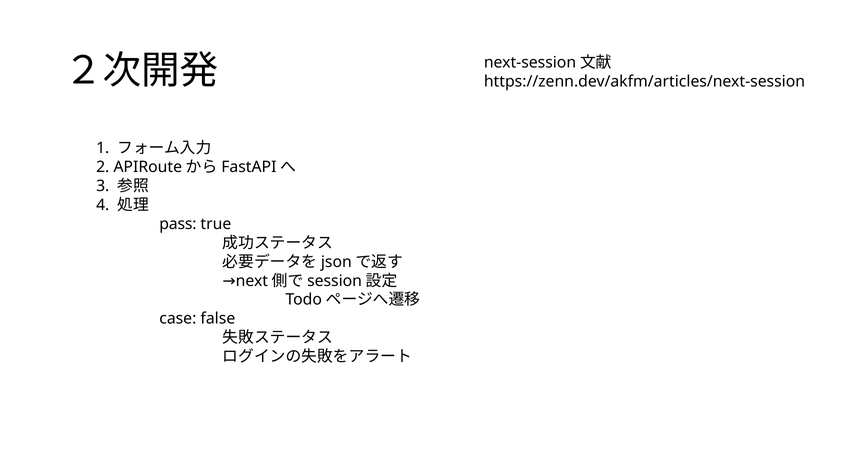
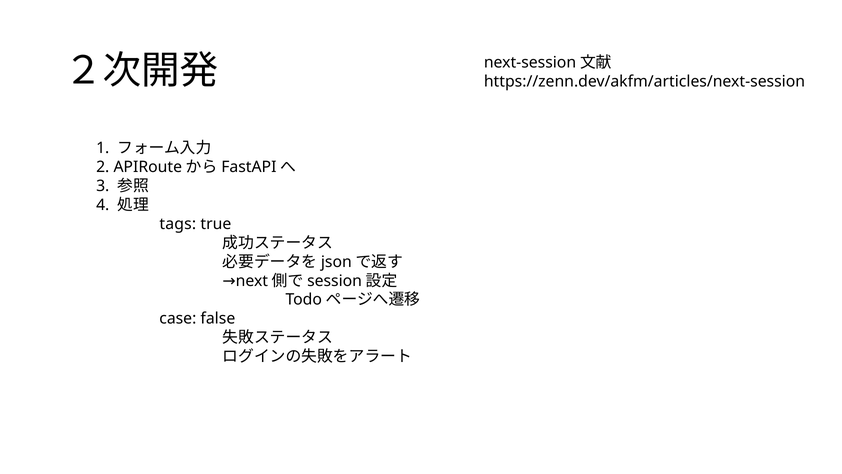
pass: pass -> tags
